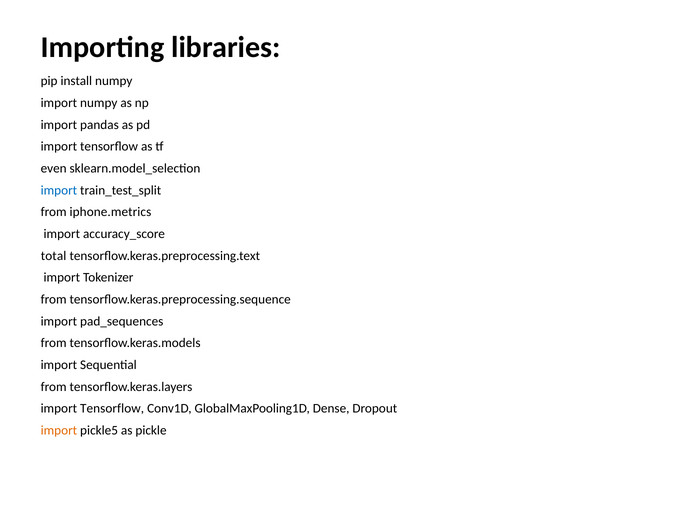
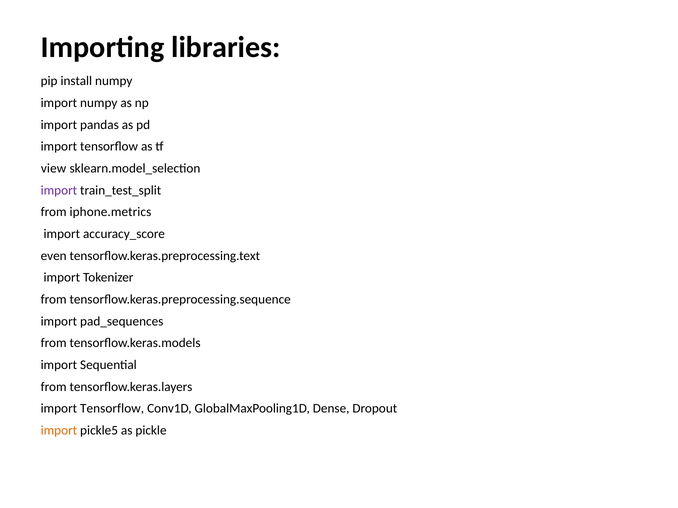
even: even -> view
import at (59, 190) colour: blue -> purple
total: total -> even
